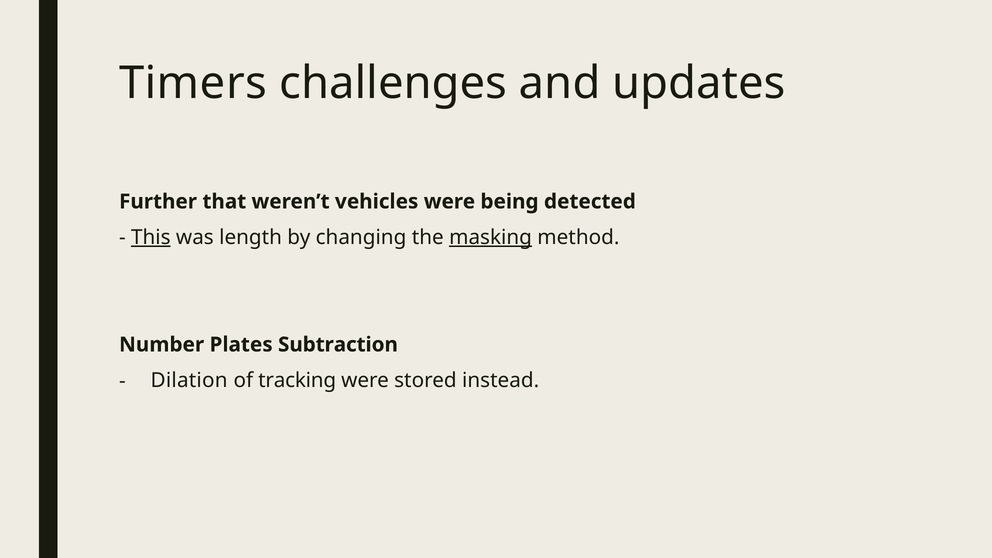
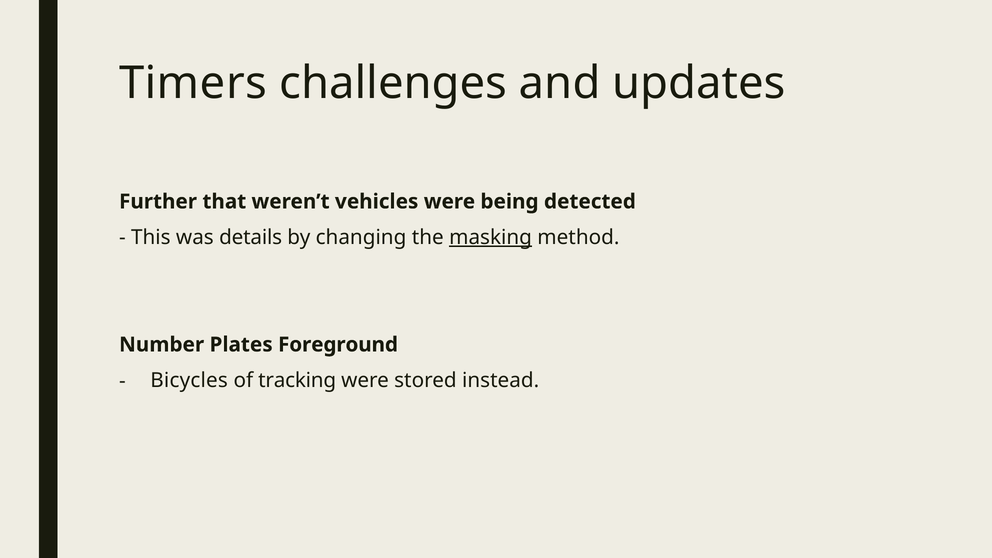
This underline: present -> none
length: length -> details
Subtraction: Subtraction -> Foreground
Dilation: Dilation -> Bicycles
